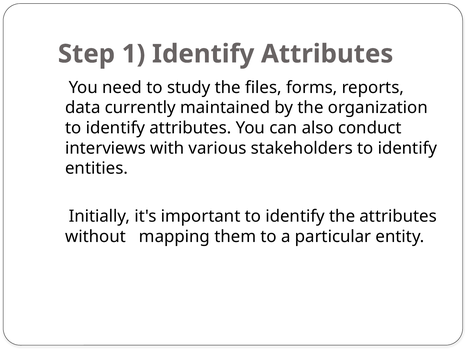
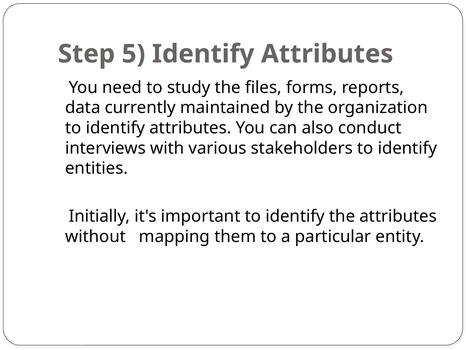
1: 1 -> 5
